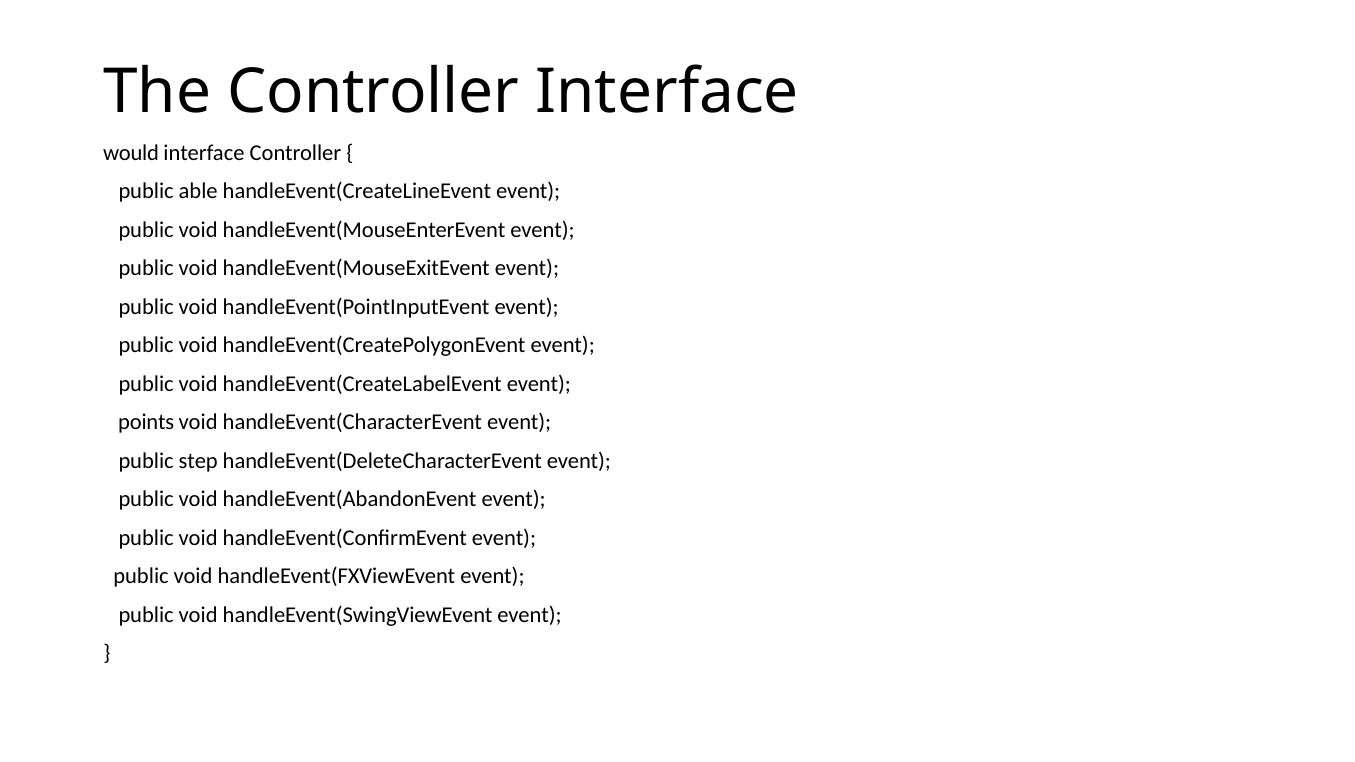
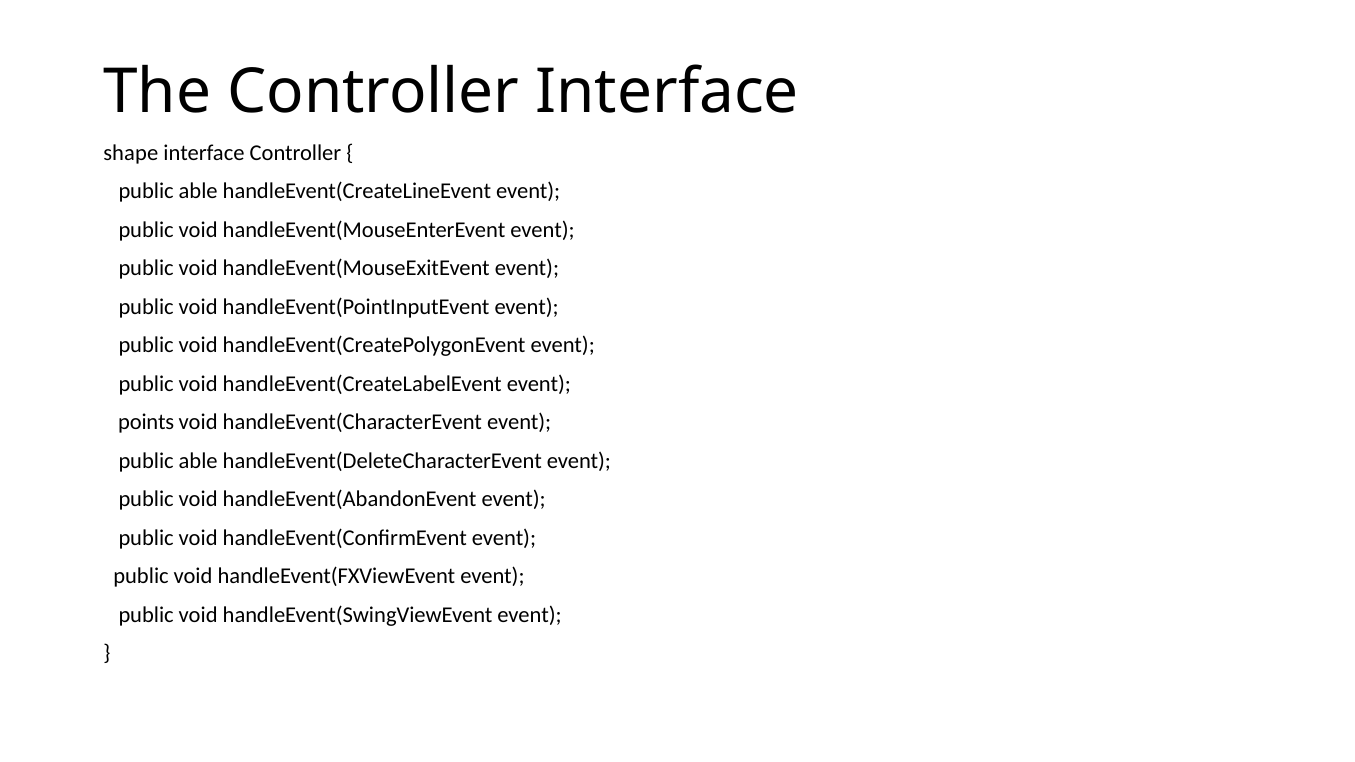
would: would -> shape
step at (198, 461): step -> able
